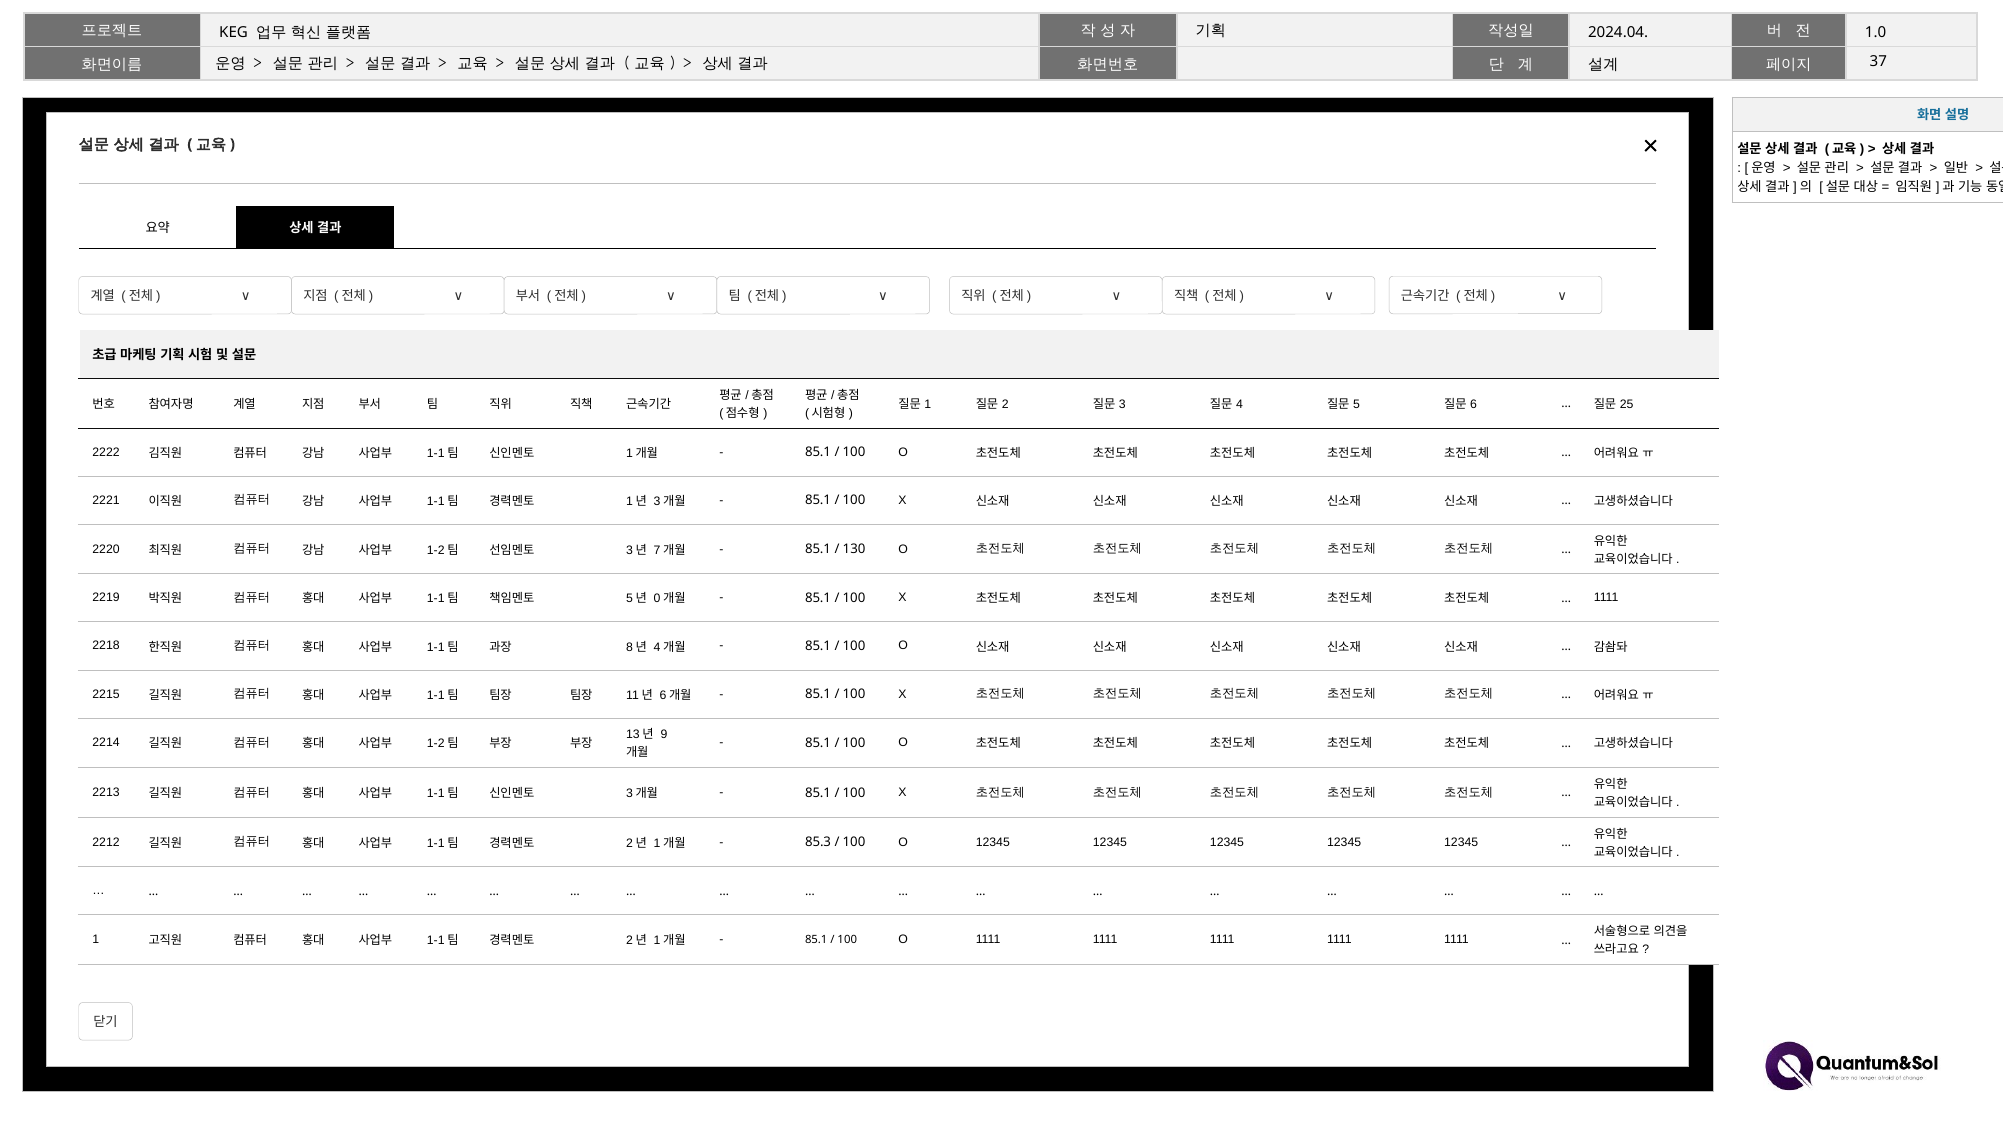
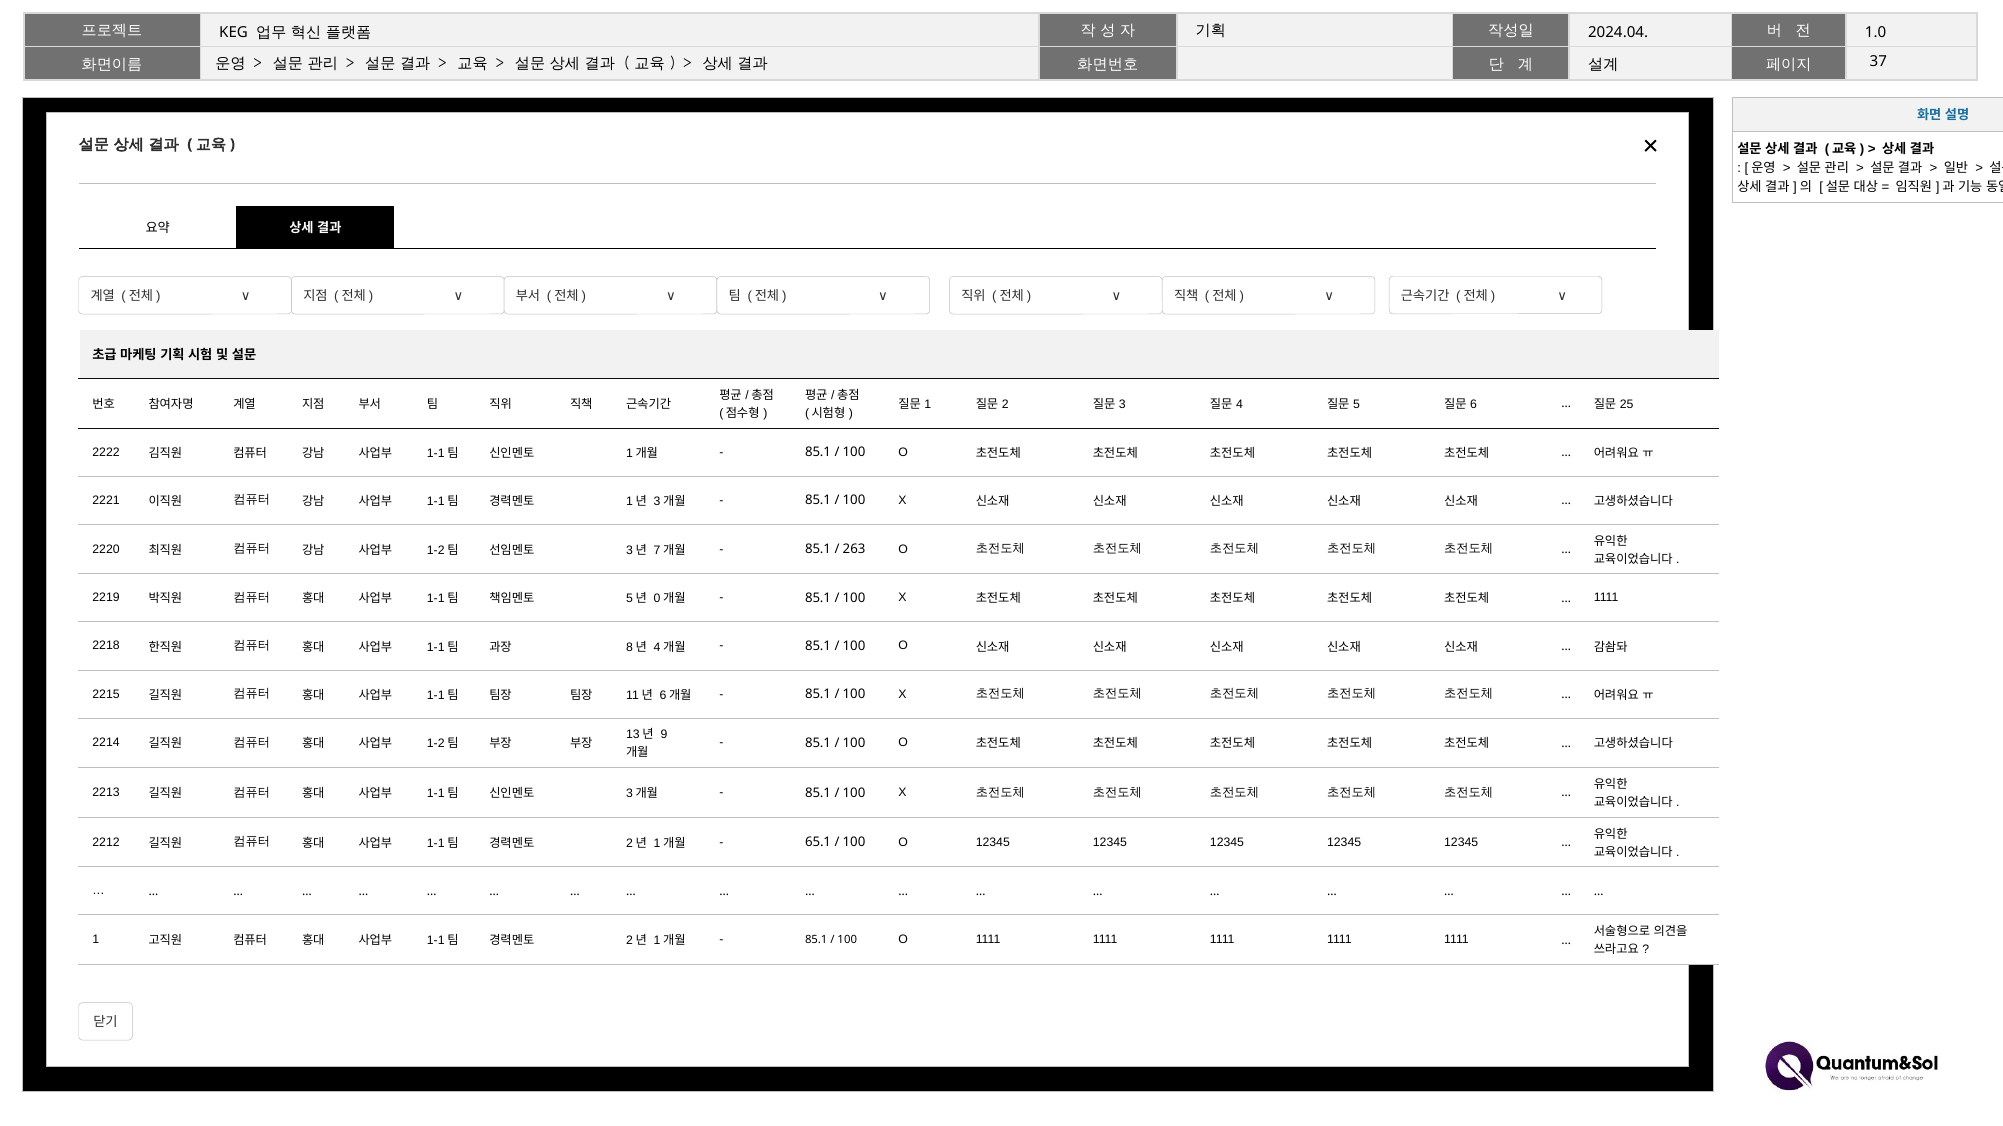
130: 130 -> 263
85.3: 85.3 -> 65.1
